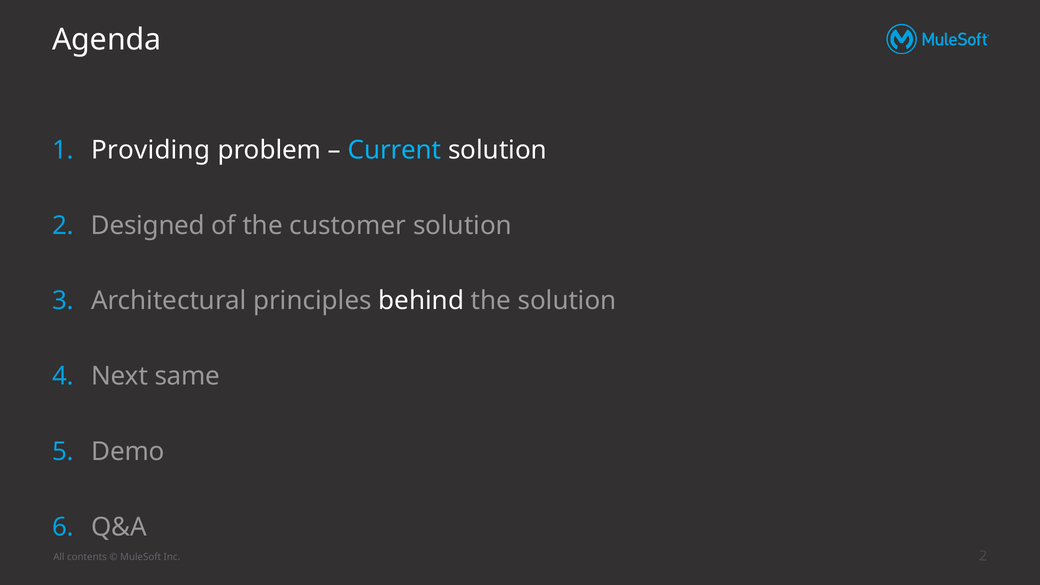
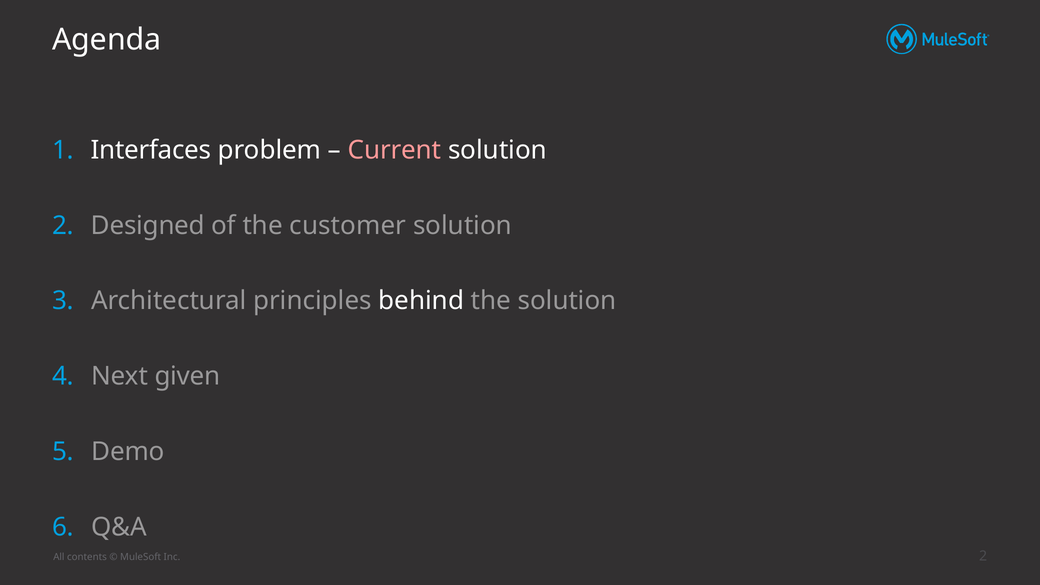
Providing: Providing -> Interfaces
Current colour: light blue -> pink
same: same -> given
